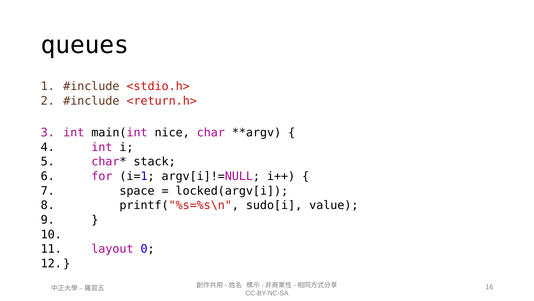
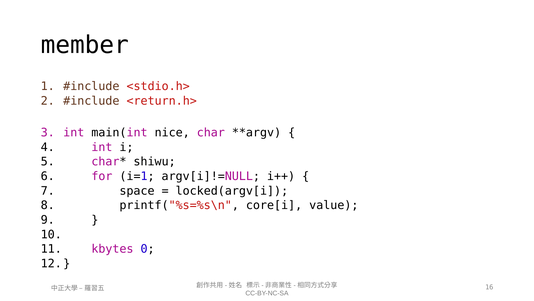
queues: queues -> member
stack: stack -> shiwu
sudo[i: sudo[i -> core[i
layout: layout -> kbytes
